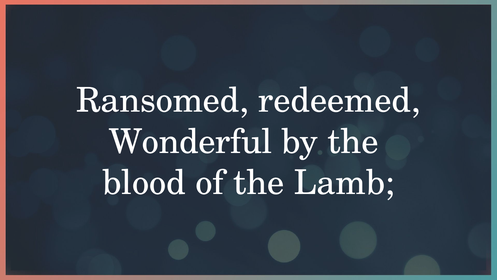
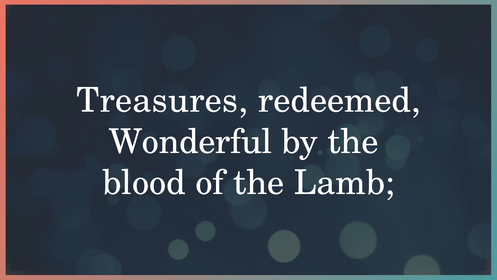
Ransomed: Ransomed -> Treasures
